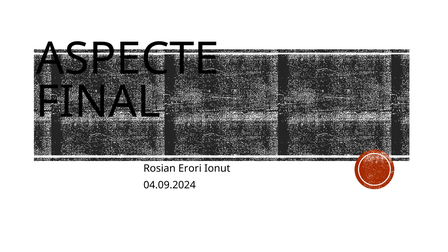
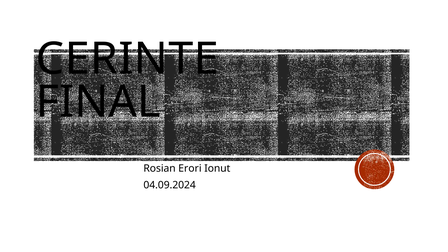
ASPECTE: ASPECTE -> CERINTE
